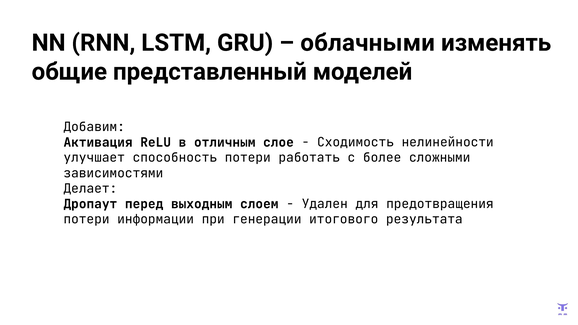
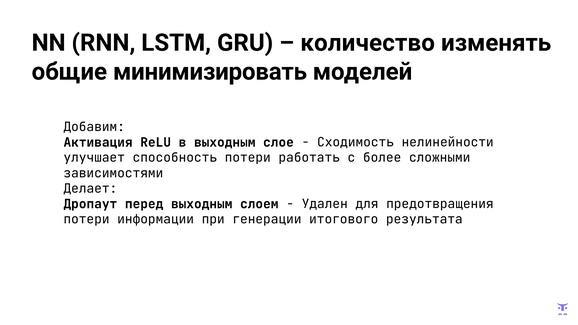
облачными: облачными -> количество
представленный: представленный -> минимизировать
в отличным: отличным -> выходным
